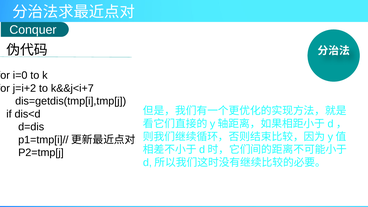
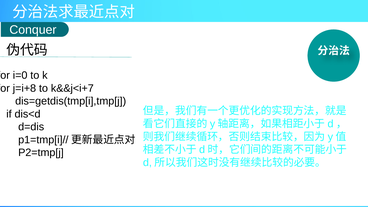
j=i+2: j=i+2 -> j=i+8
